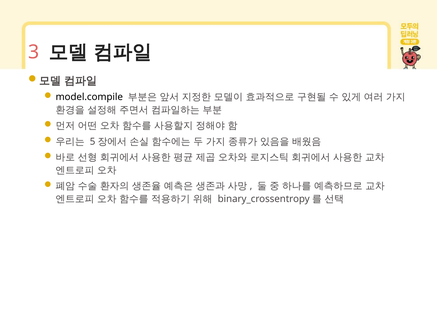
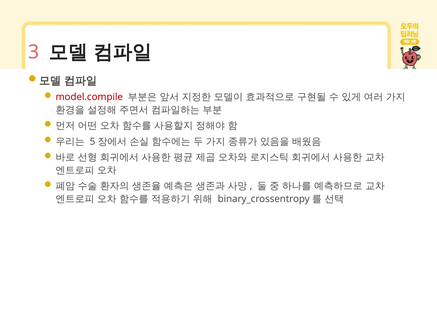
model.compile colour: black -> red
